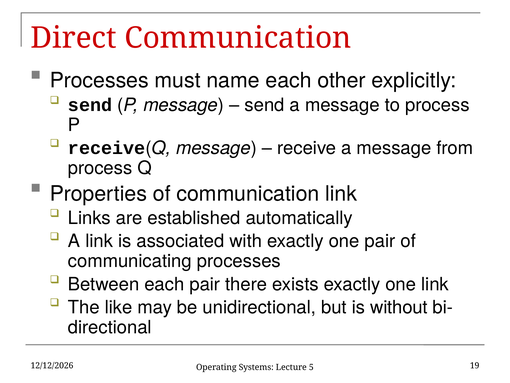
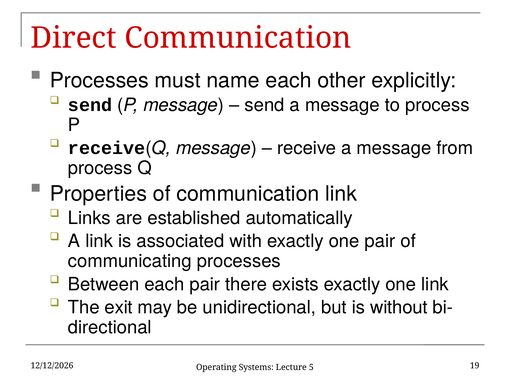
like: like -> exit
